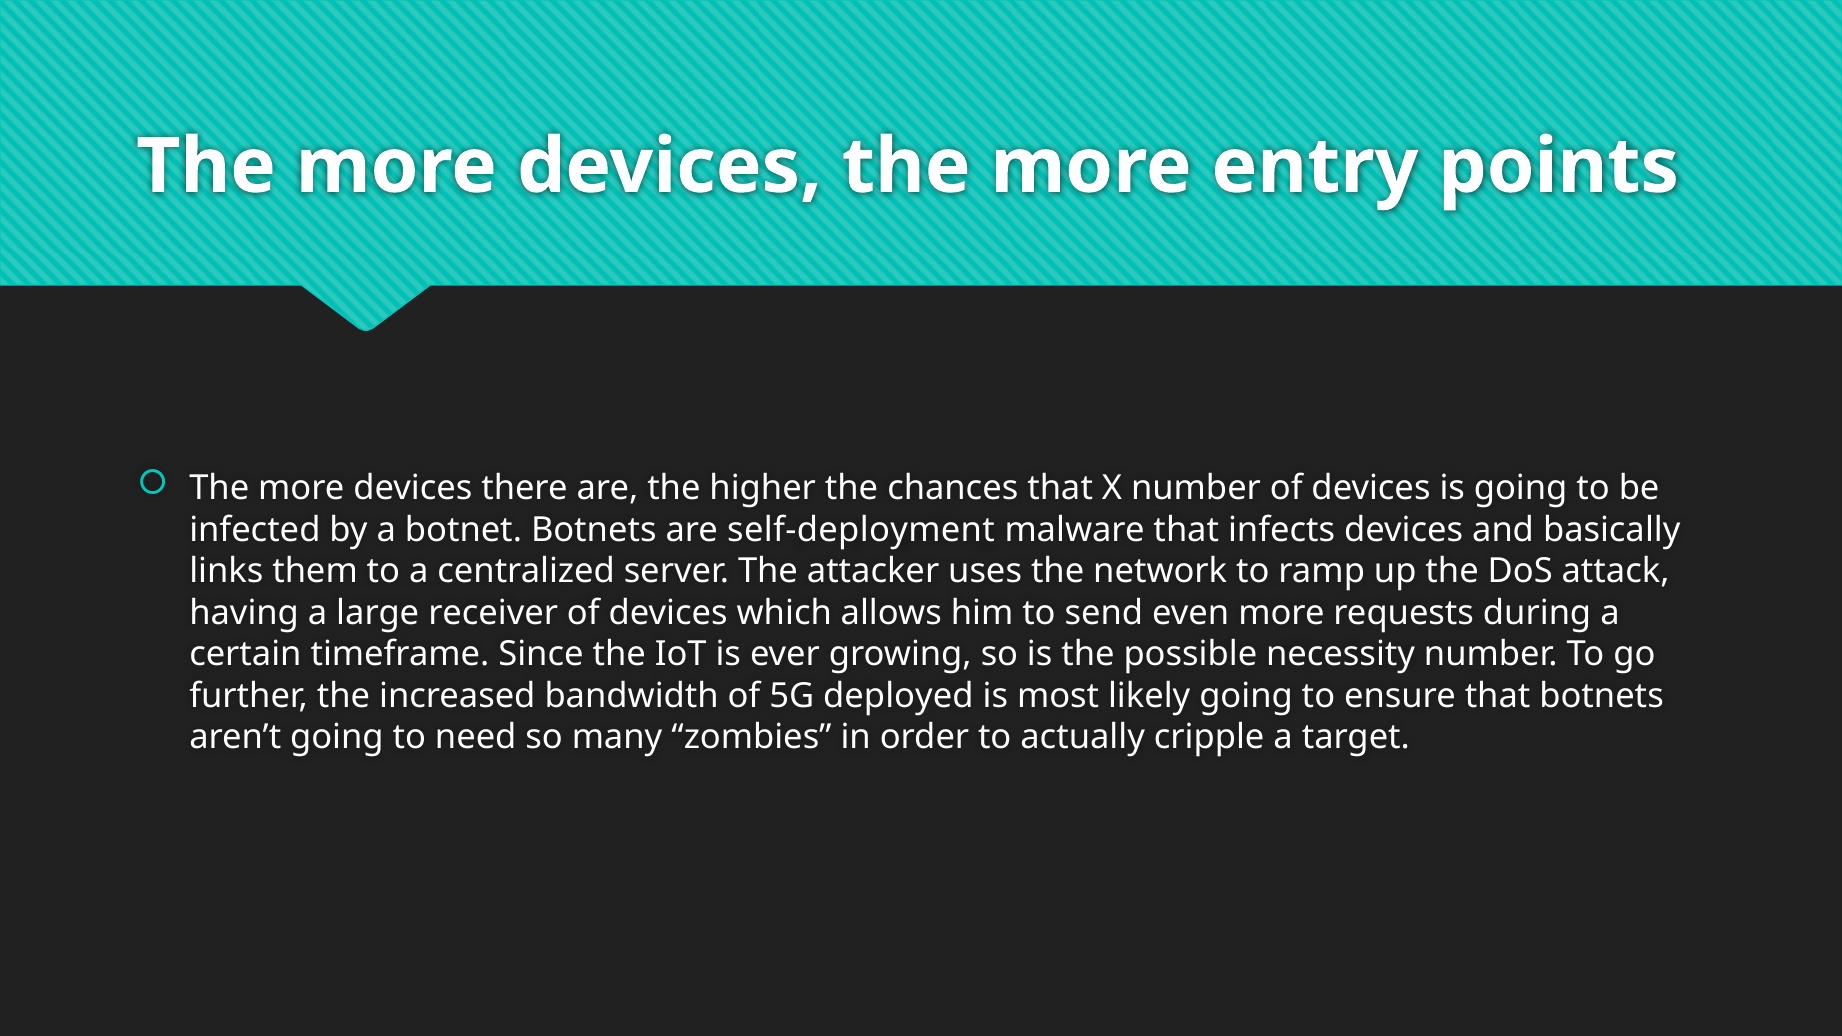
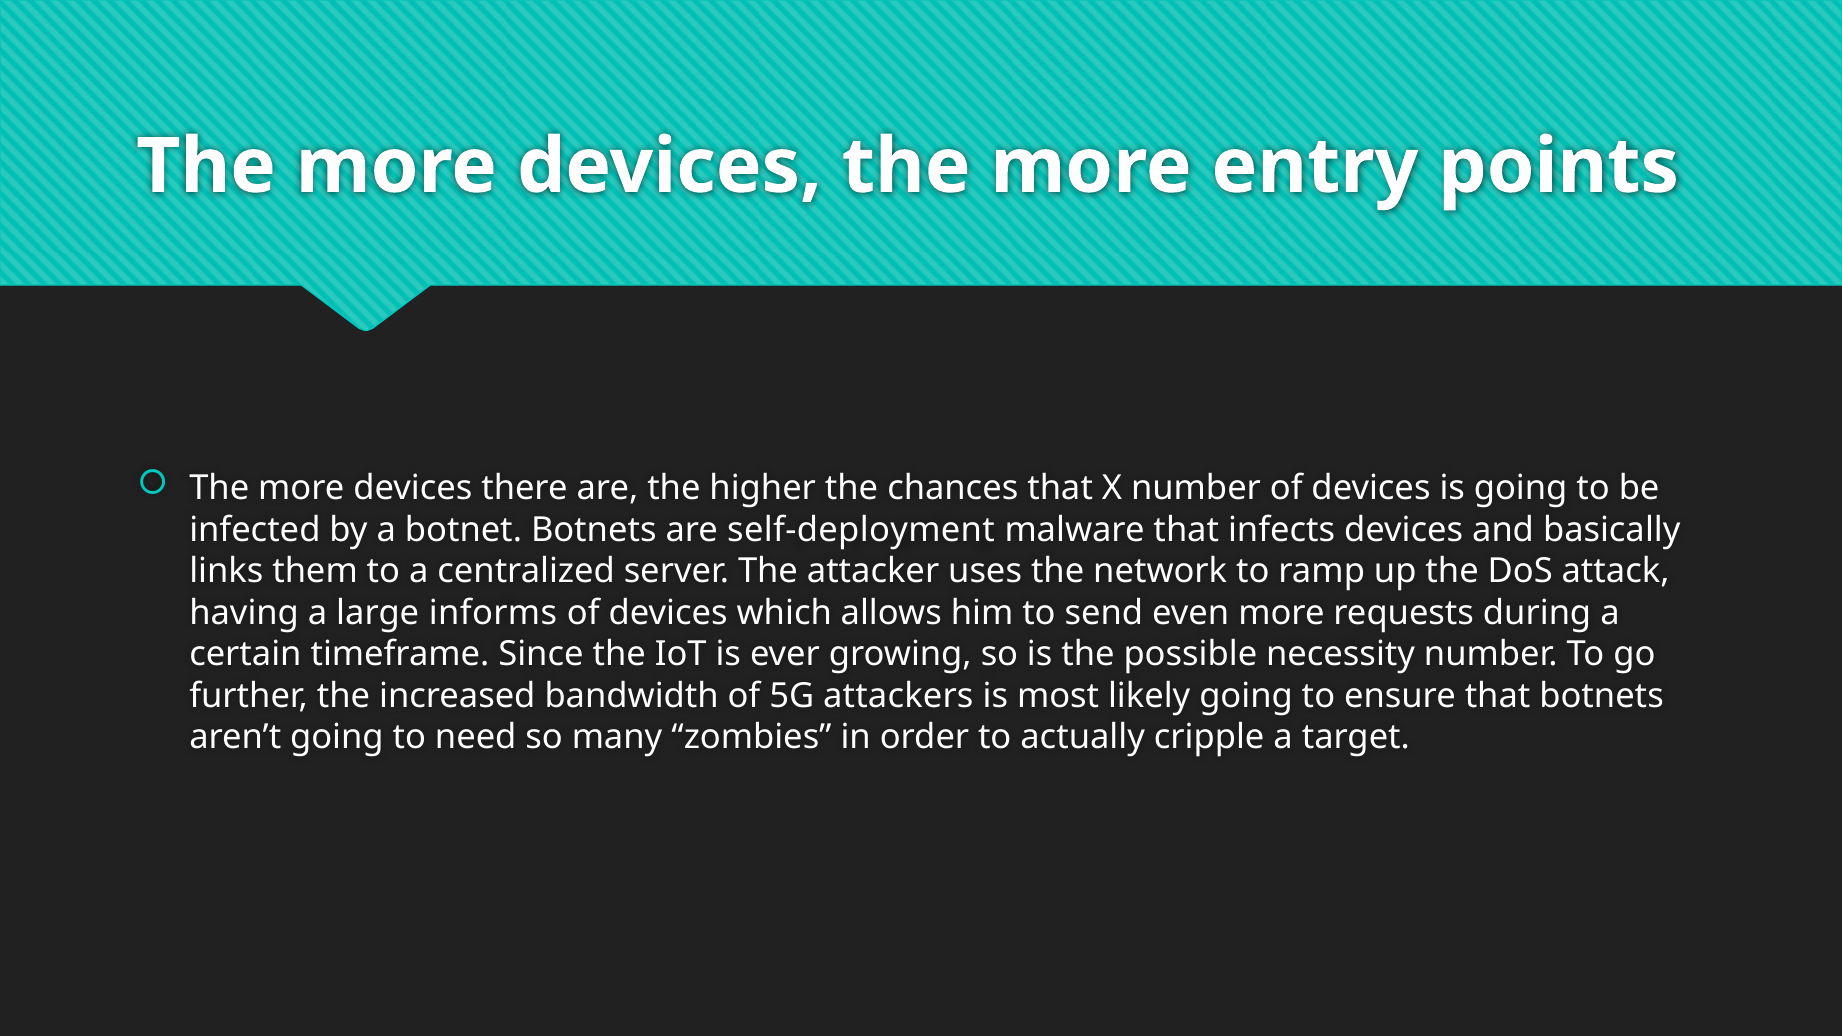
receiver: receiver -> informs
deployed: deployed -> attackers
